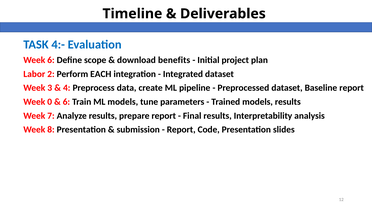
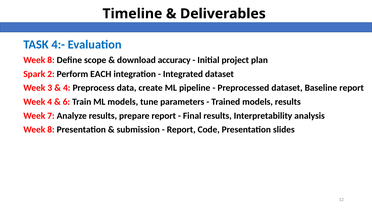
6 at (51, 60): 6 -> 8
benefits: benefits -> accuracy
Labor: Labor -> Spark
Week 0: 0 -> 4
